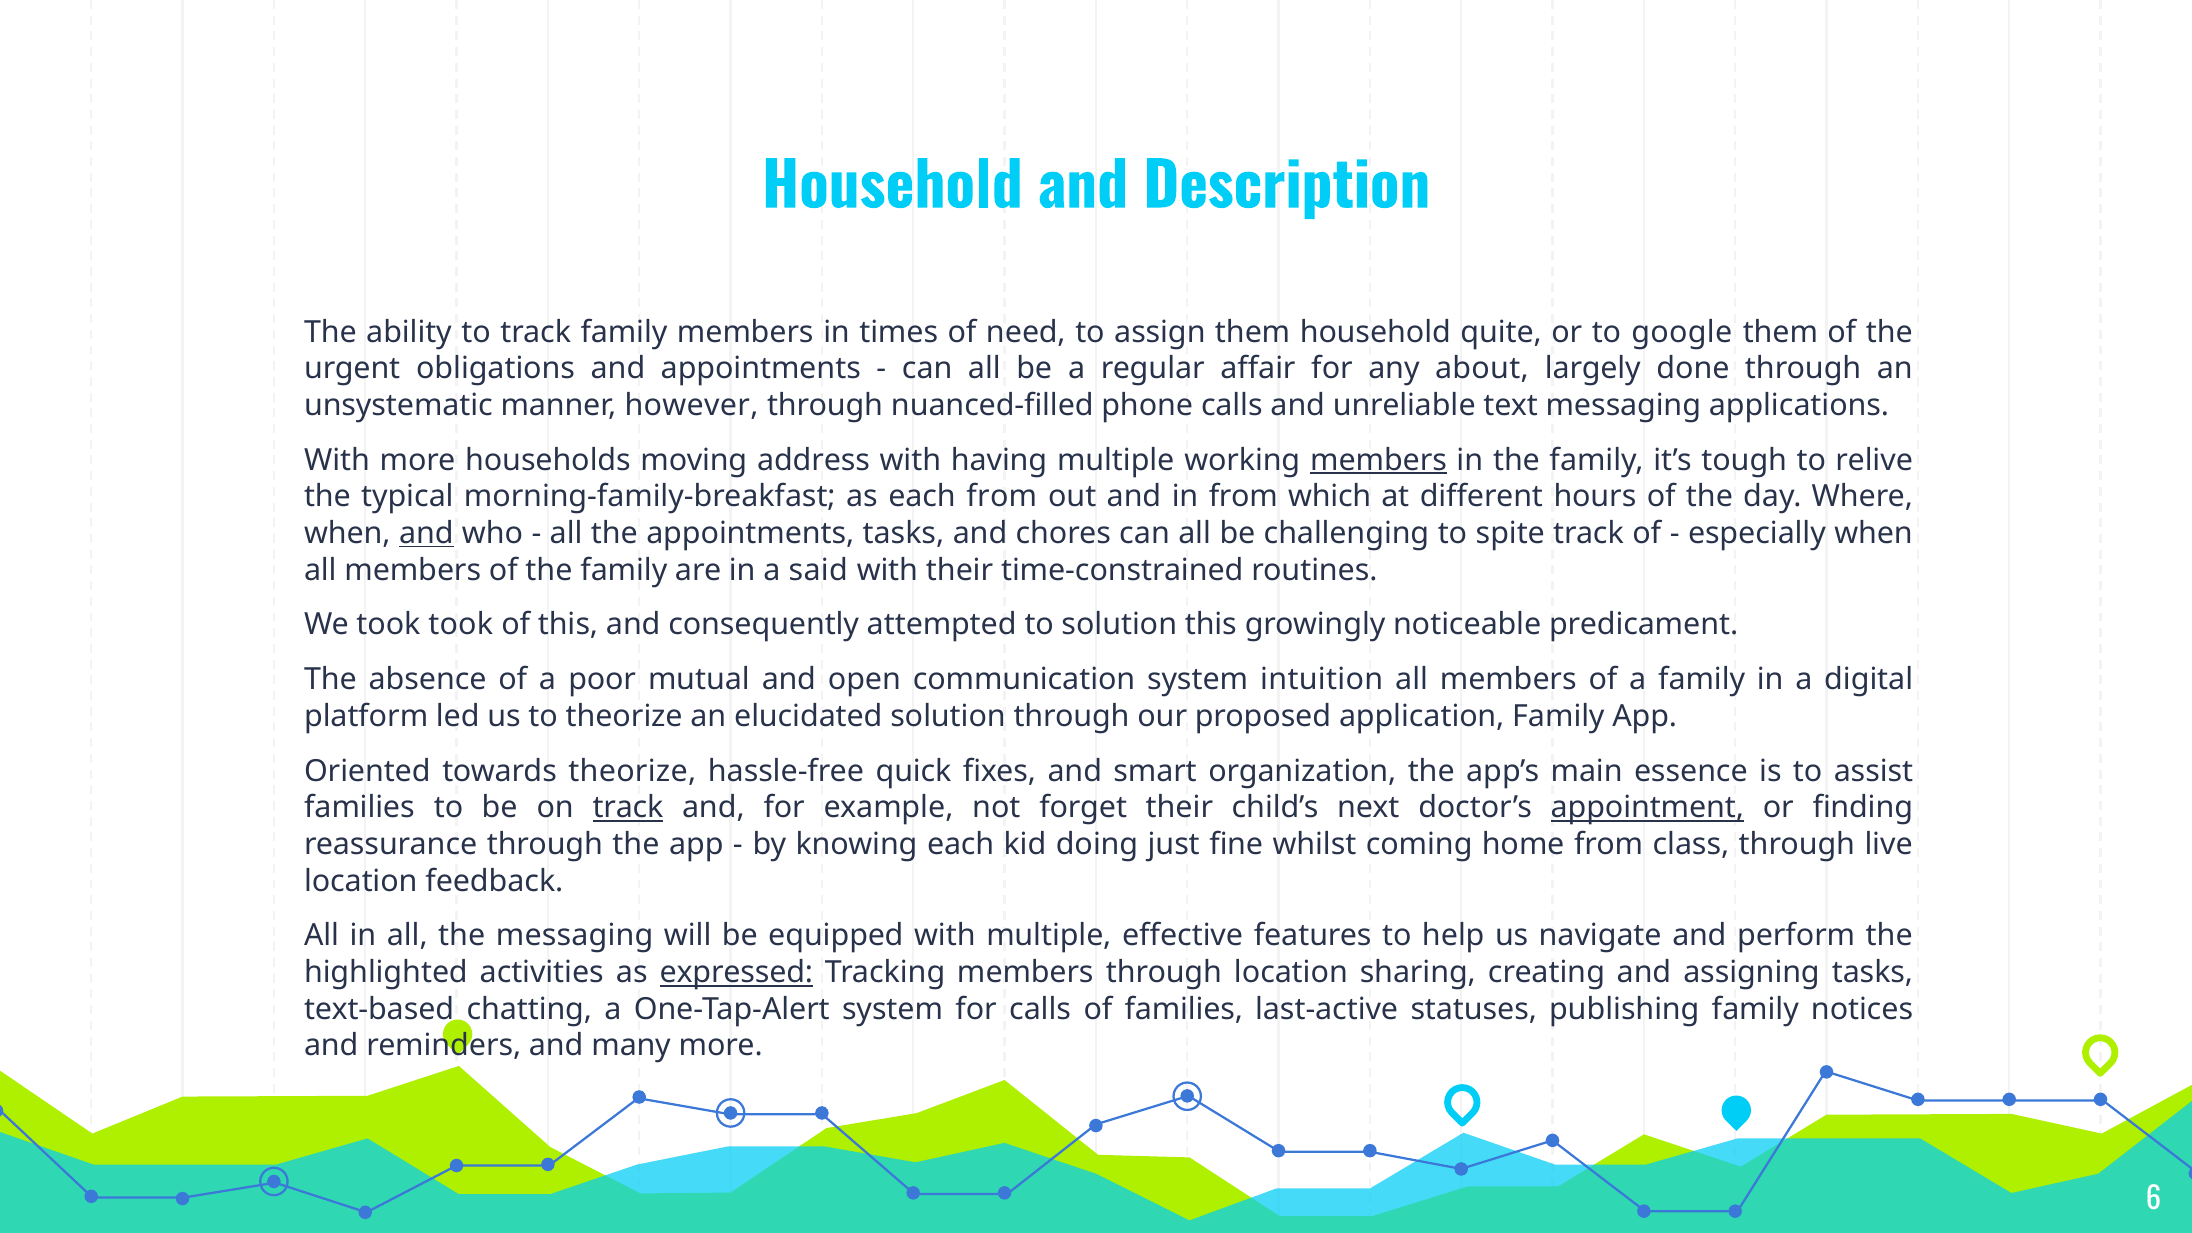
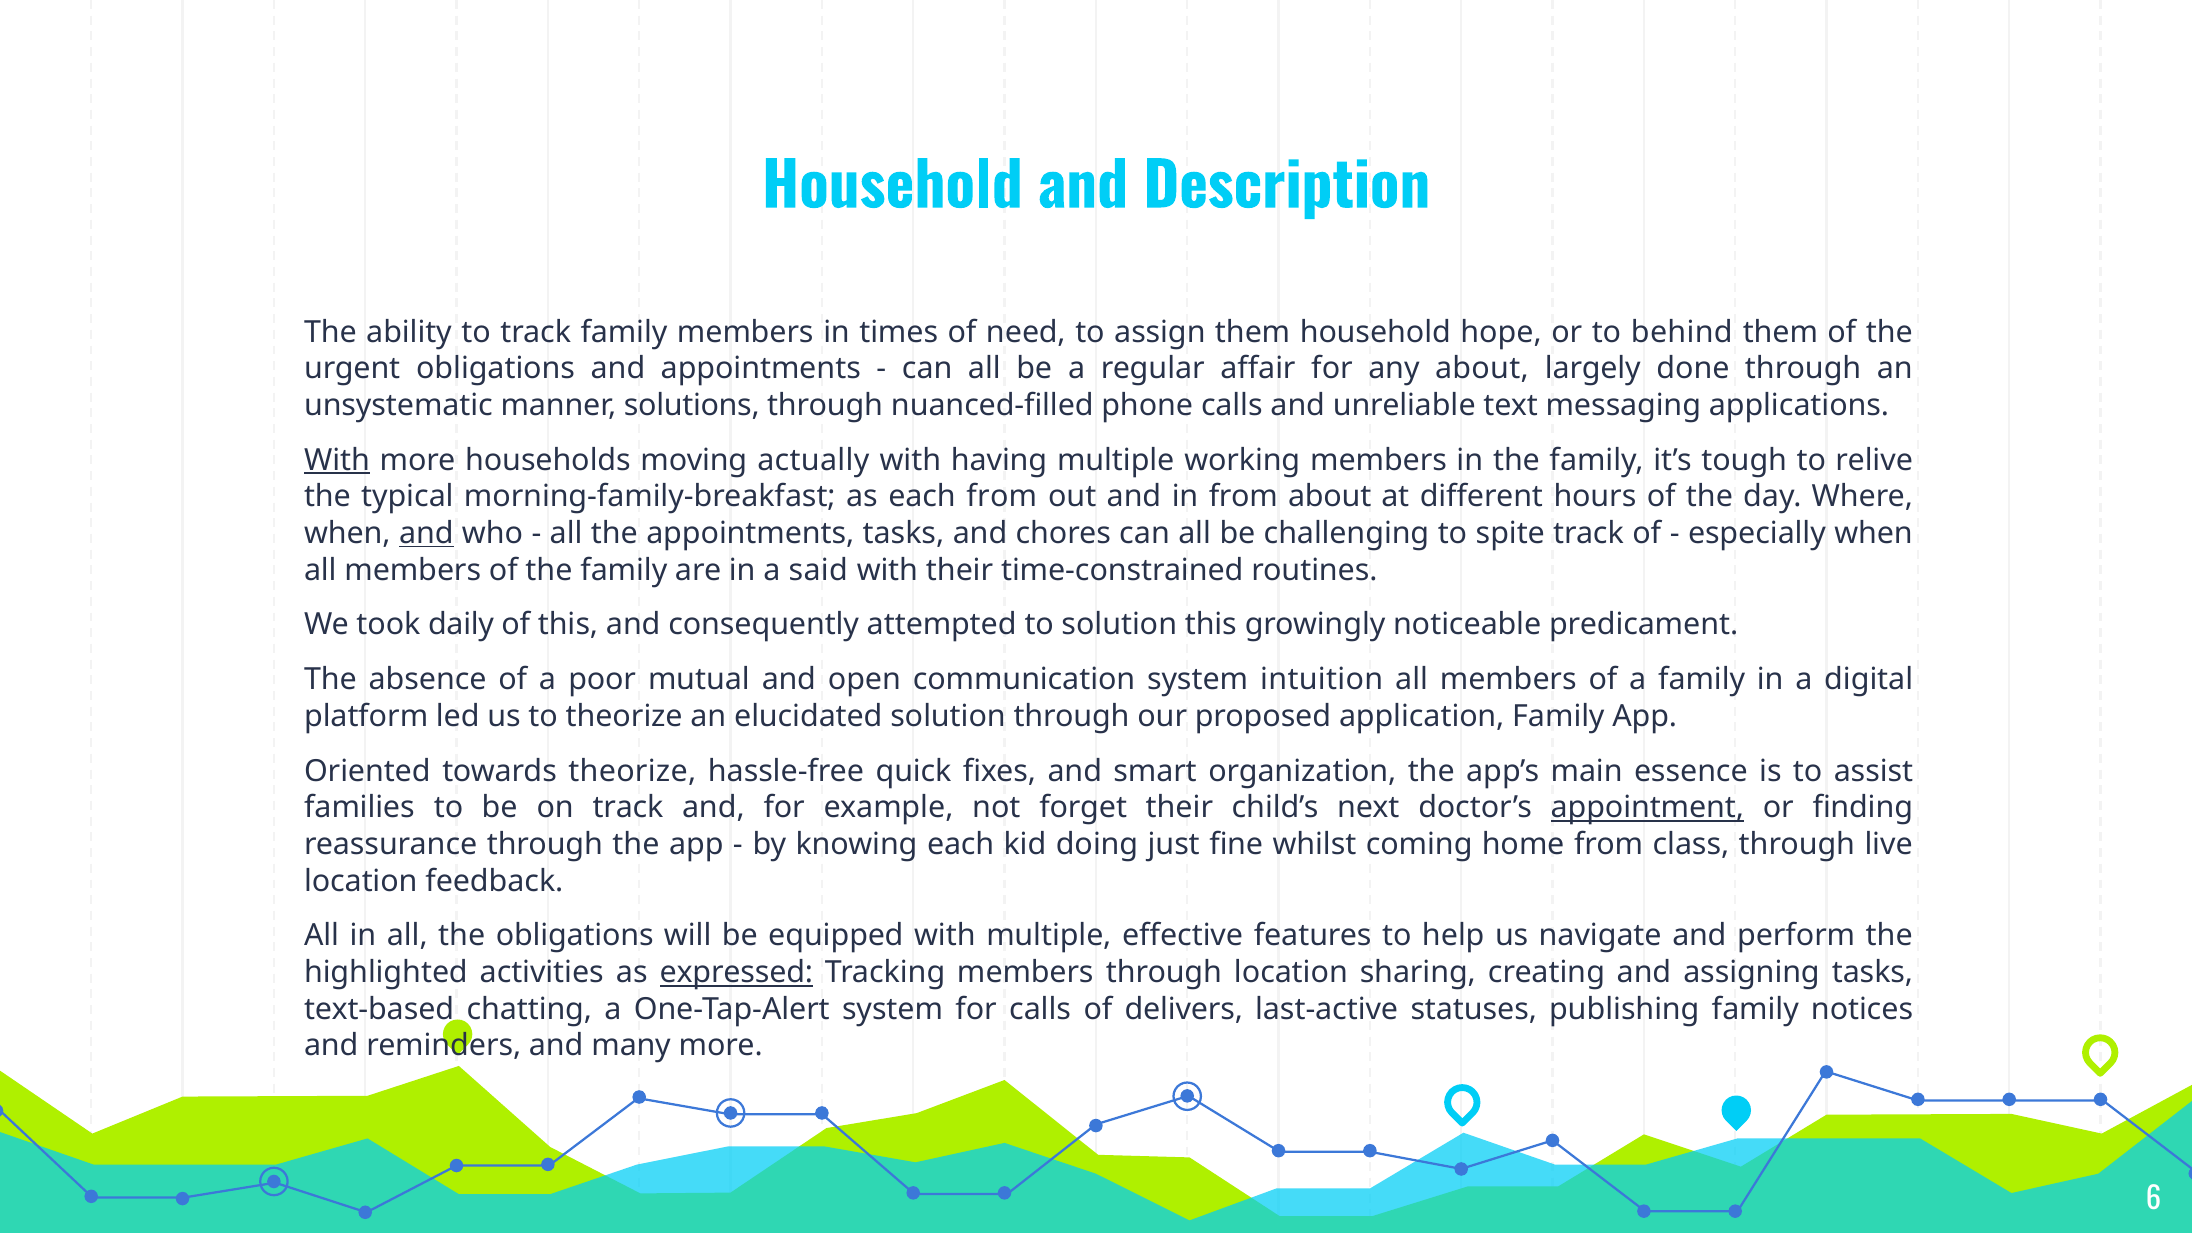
quite: quite -> hope
google: google -> behind
however: however -> solutions
With at (337, 460) underline: none -> present
address: address -> actually
members at (1378, 460) underline: present -> none
from which: which -> about
took took: took -> daily
track at (628, 808) underline: present -> none
the messaging: messaging -> obligations
of families: families -> delivers
